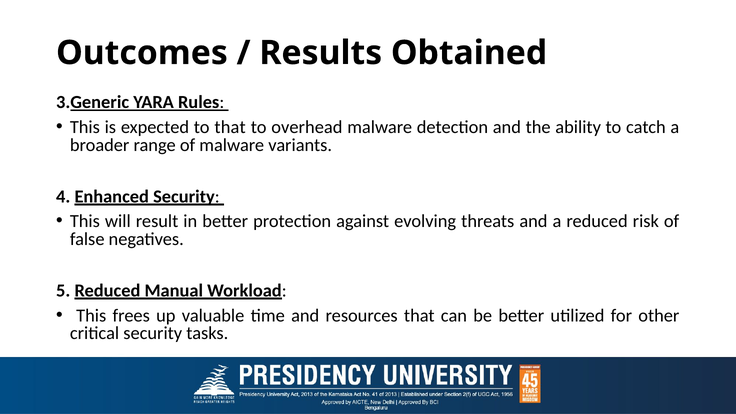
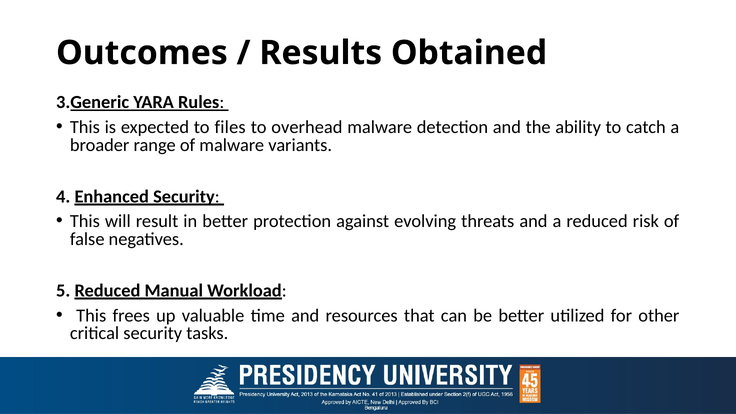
to that: that -> files
